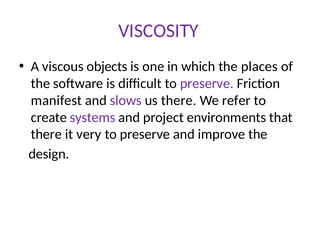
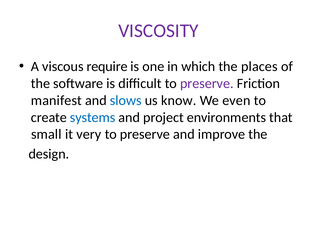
objects: objects -> require
slows colour: purple -> blue
us there: there -> know
refer: refer -> even
systems colour: purple -> blue
there at (46, 134): there -> small
